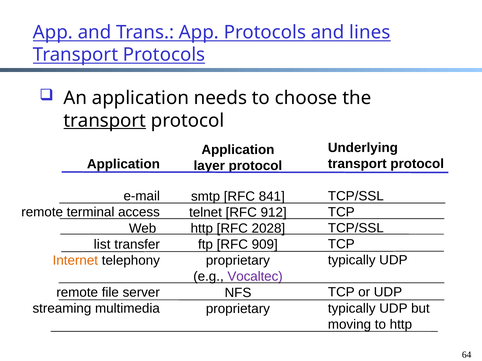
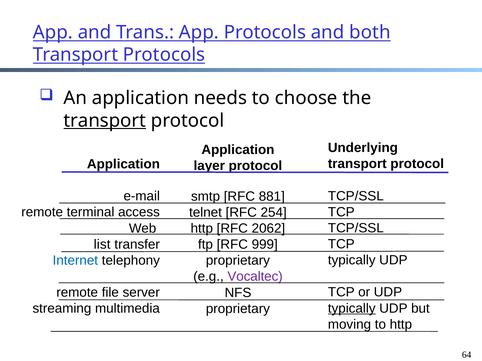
lines: lines -> both
841: 841 -> 881
912: 912 -> 254
2028: 2028 -> 2062
909: 909 -> 999
Internet colour: orange -> blue
typically at (352, 309) underline: none -> present
